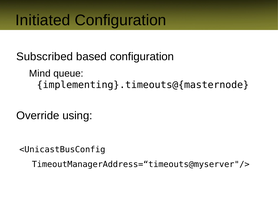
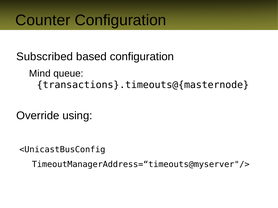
Initiated: Initiated -> Counter
implementing}.timeouts@{masternode: implementing}.timeouts@{masternode -> transactions}.timeouts@{masternode
